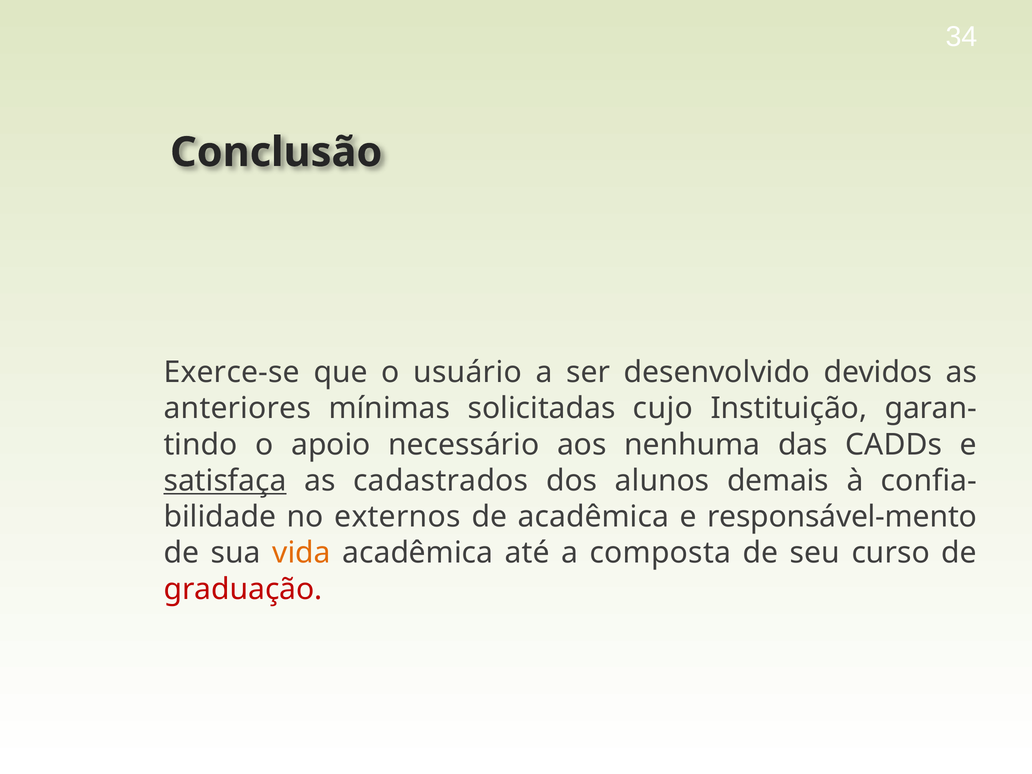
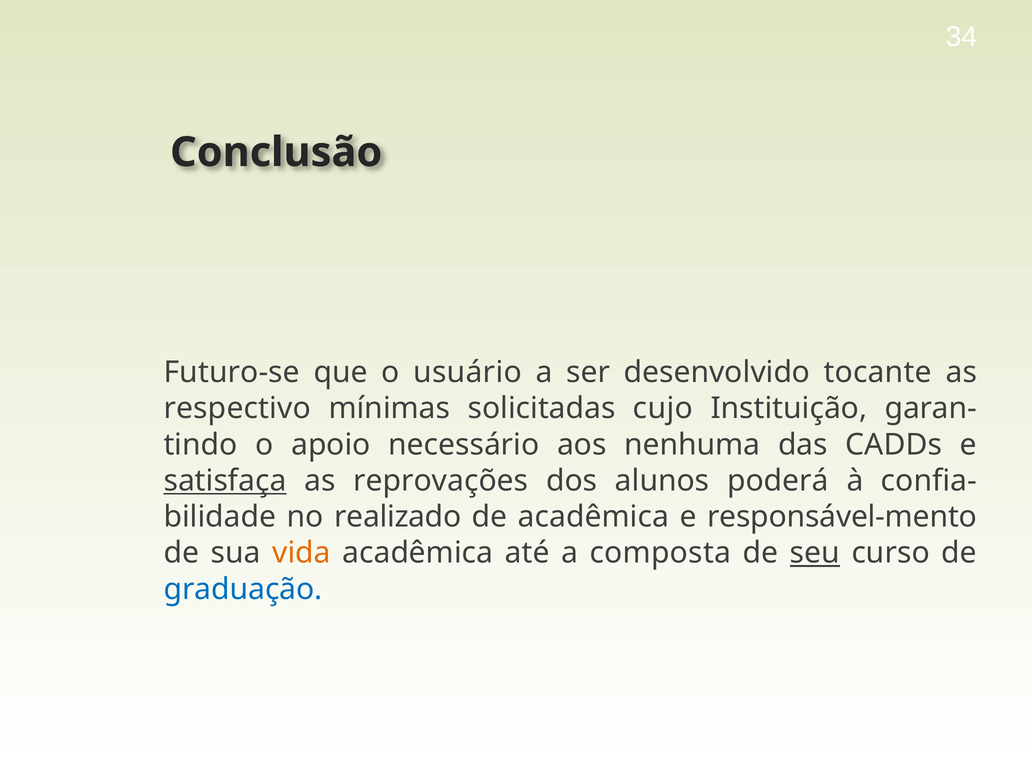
Exerce-se: Exerce-se -> Futuro-se
devidos: devidos -> tocante
anteriores: anteriores -> respectivo
cadastrados: cadastrados -> reprovações
demais: demais -> poderá
externos: externos -> realizado
seu underline: none -> present
graduação colour: red -> blue
